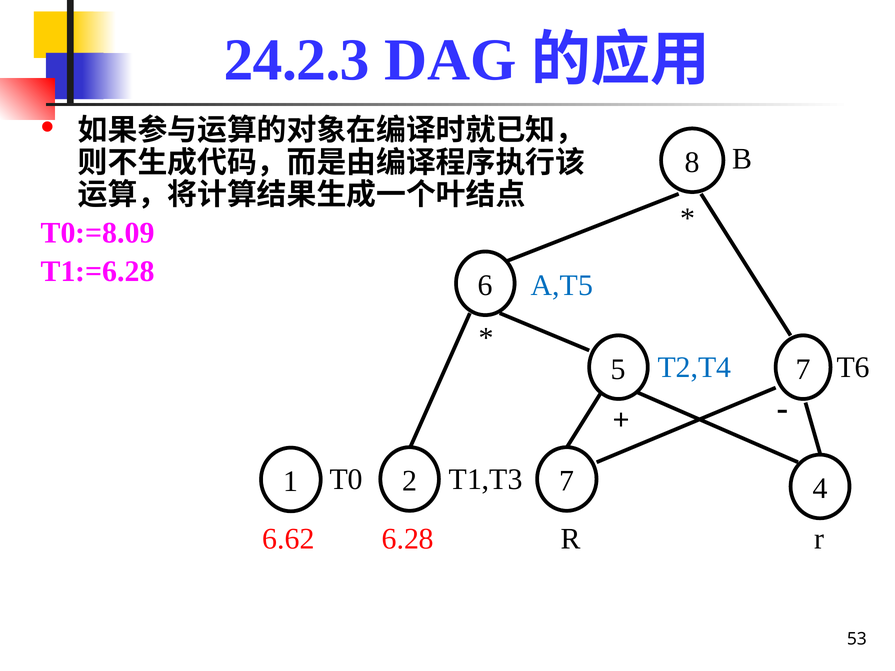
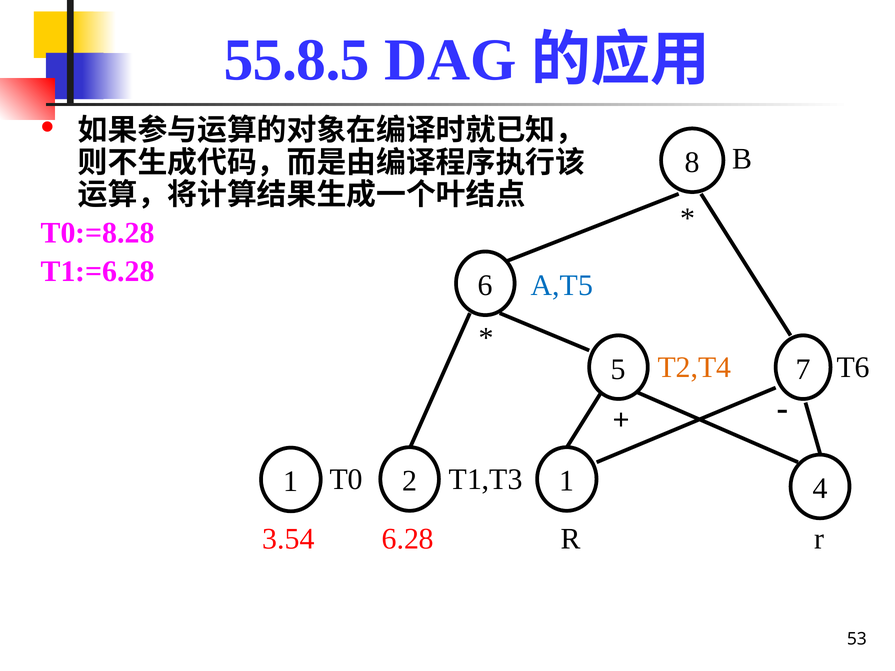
24.2.3: 24.2.3 -> 55.8.5
T0:=8.09: T0:=8.09 -> T0:=8.28
T2,T4 colour: blue -> orange
T1,T3 7: 7 -> 1
6.62: 6.62 -> 3.54
